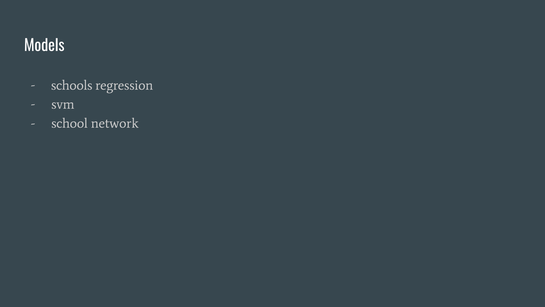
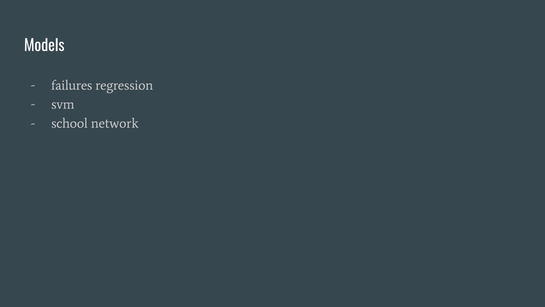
schools: schools -> failures
